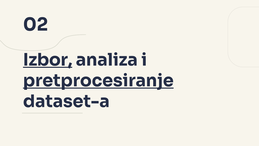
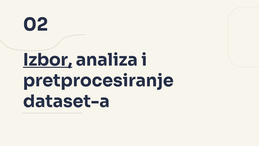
pretprocesiranje underline: present -> none
